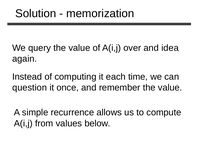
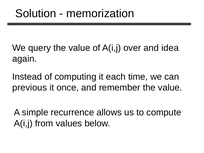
question: question -> previous
